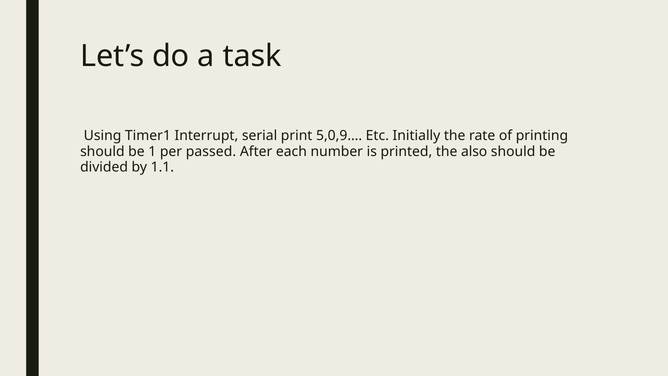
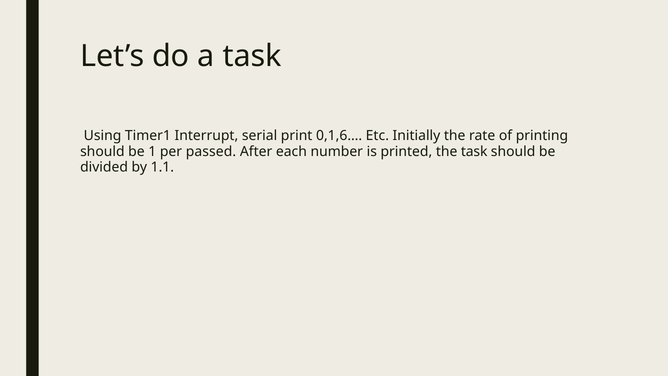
5,0,9…: 5,0,9… -> 0,1,6…
the also: also -> task
